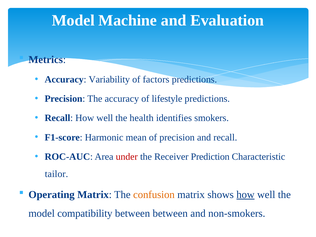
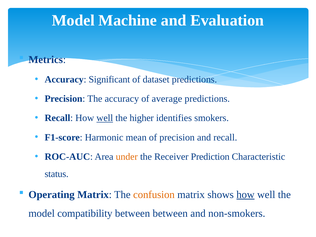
Variability: Variability -> Significant
factors: factors -> dataset
lifestyle: lifestyle -> average
well at (105, 118) underline: none -> present
health: health -> higher
under colour: red -> orange
tailor: tailor -> status
